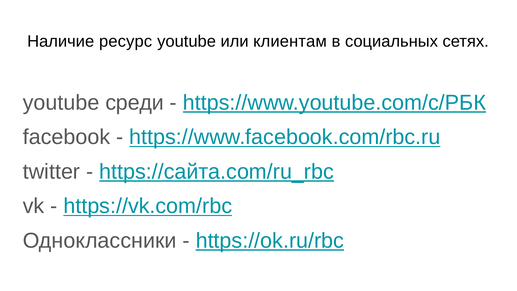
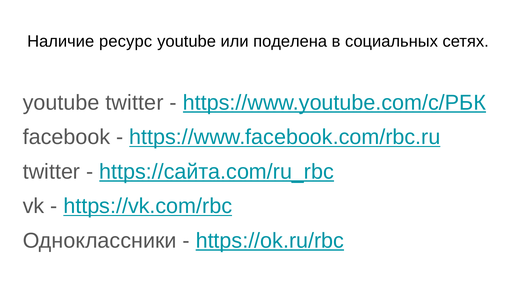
клиентам: клиентам -> поделена
youtube среди: среди -> twitter
